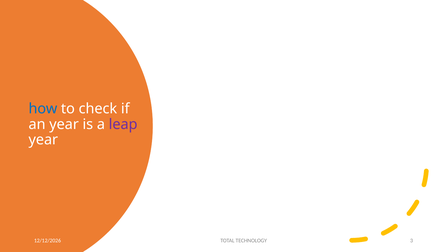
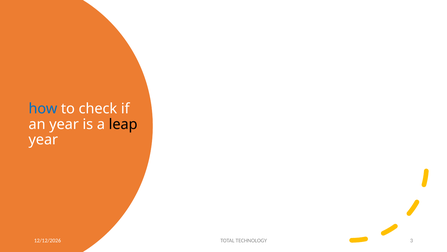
leap colour: purple -> black
